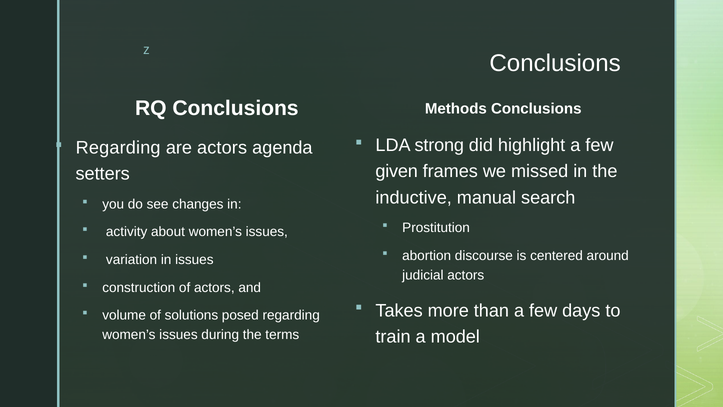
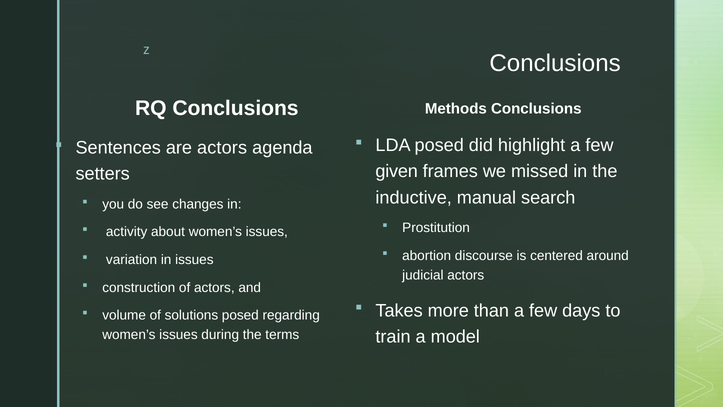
LDA strong: strong -> posed
Regarding at (118, 148): Regarding -> Sentences
